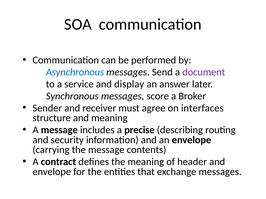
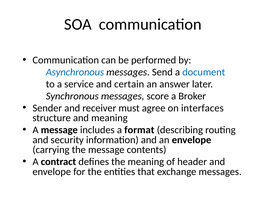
document colour: purple -> blue
display: display -> certain
precise: precise -> format
